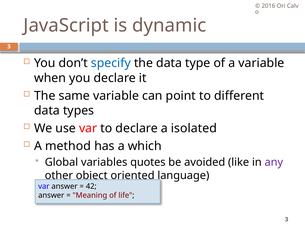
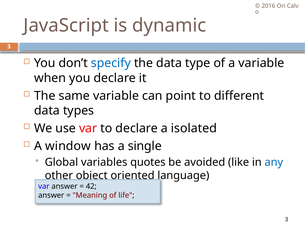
method: method -> window
which: which -> single
any colour: purple -> blue
